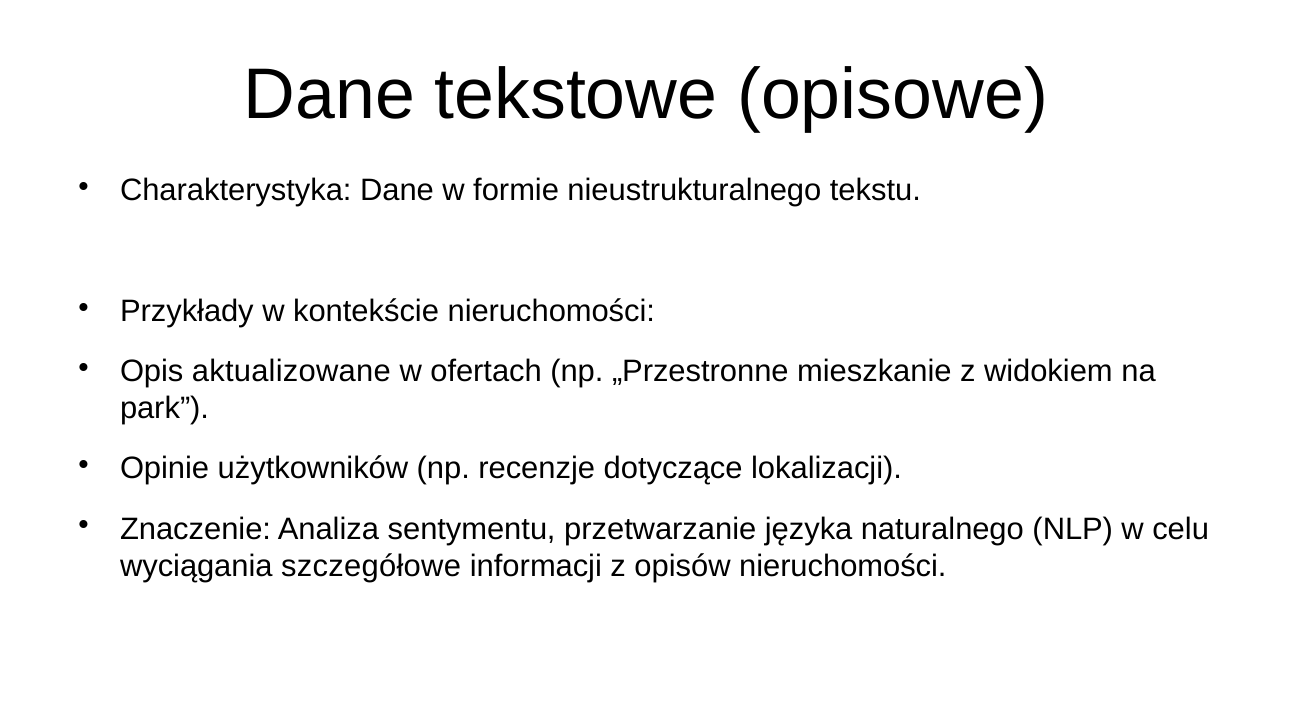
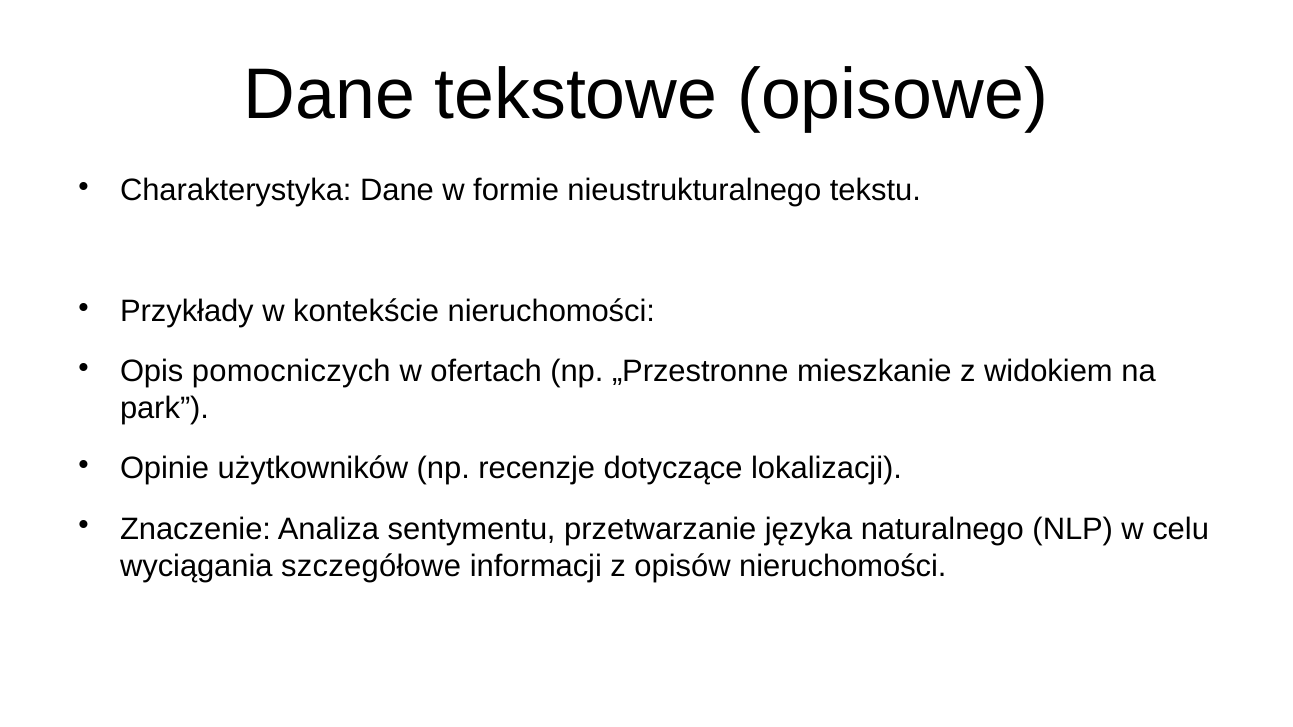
aktualizowane: aktualizowane -> pomocniczych
